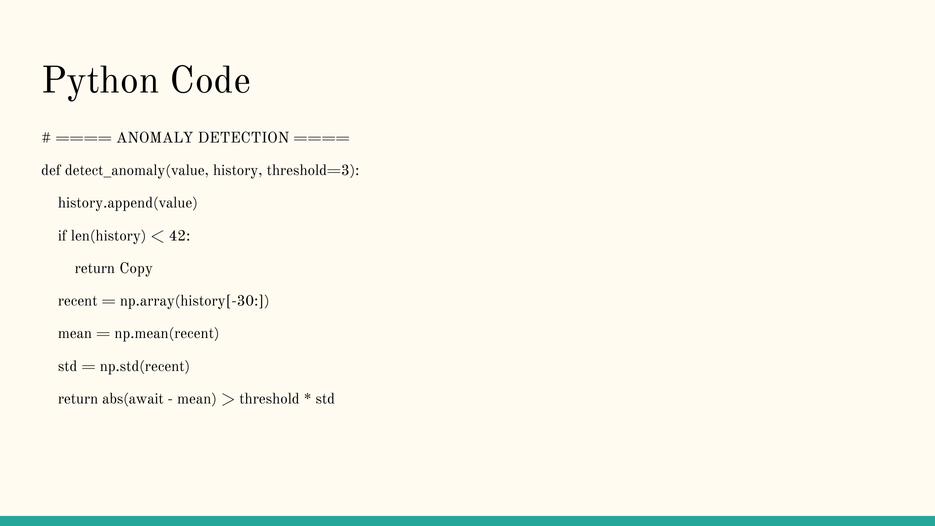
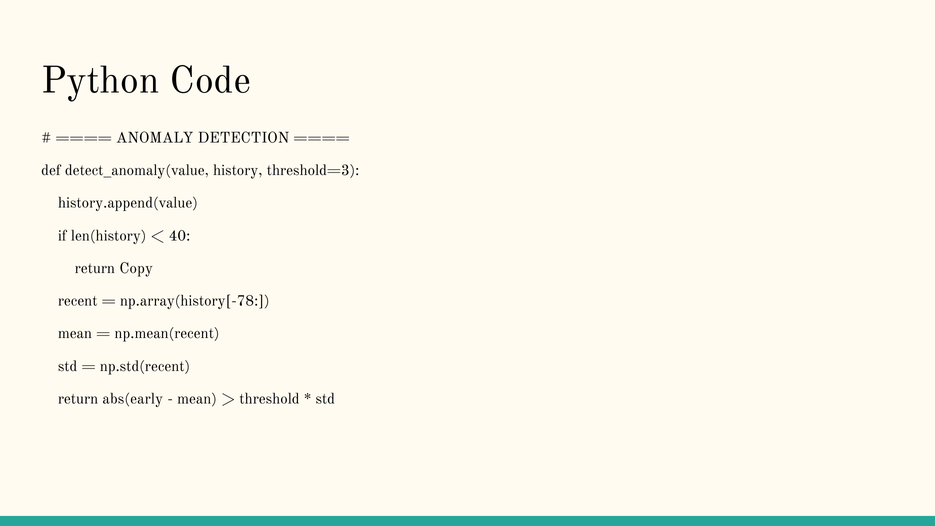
42: 42 -> 40
np.array(history[-30: np.array(history[-30 -> np.array(history[-78
abs(await: abs(await -> abs(early
